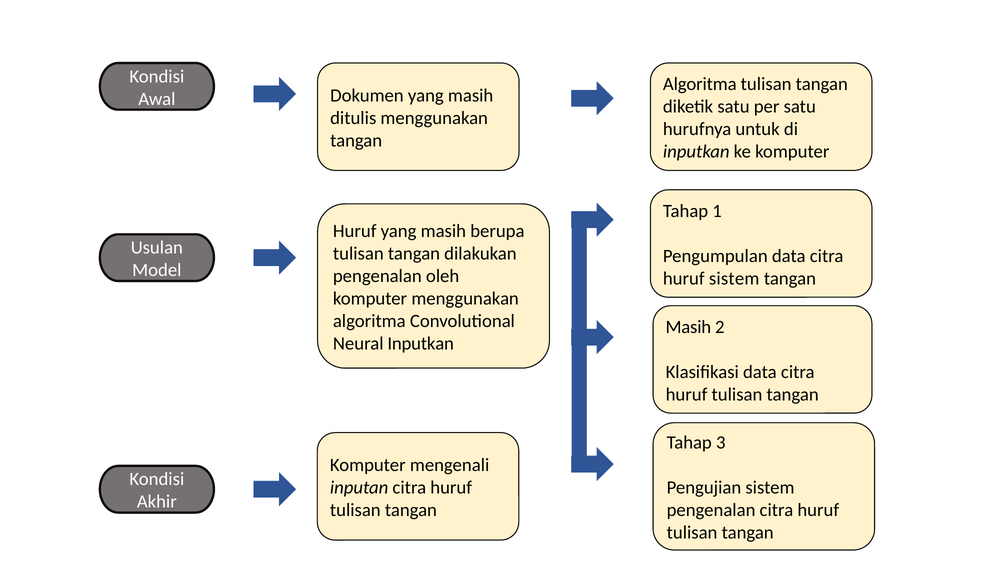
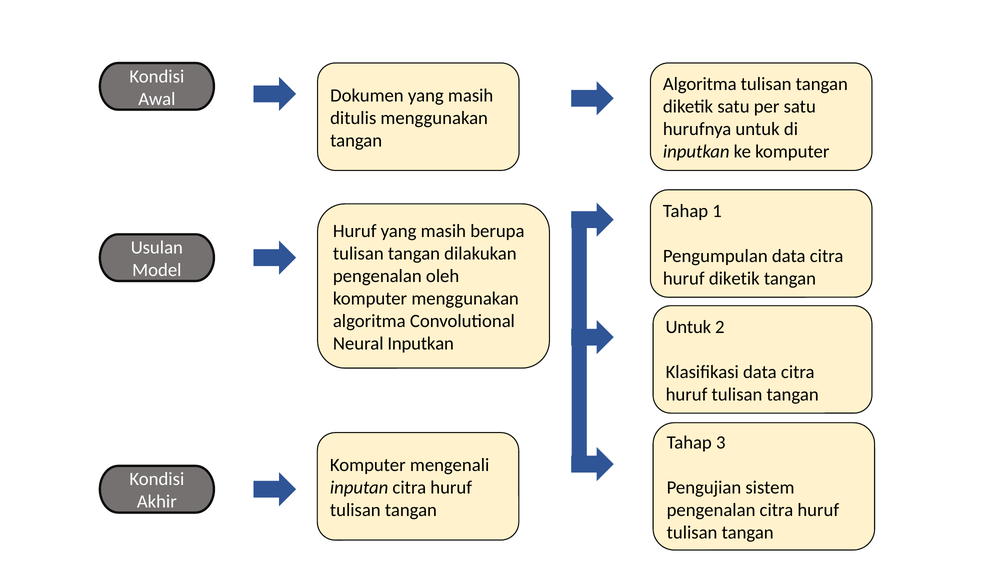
huruf sistem: sistem -> diketik
Masih at (688, 327): Masih -> Untuk
